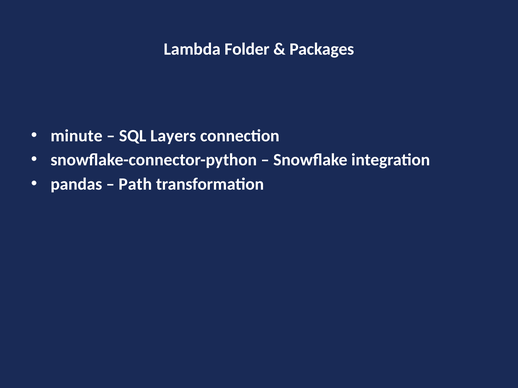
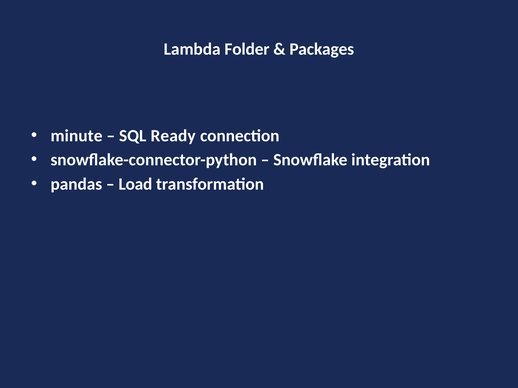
Layers: Layers -> Ready
Path: Path -> Load
